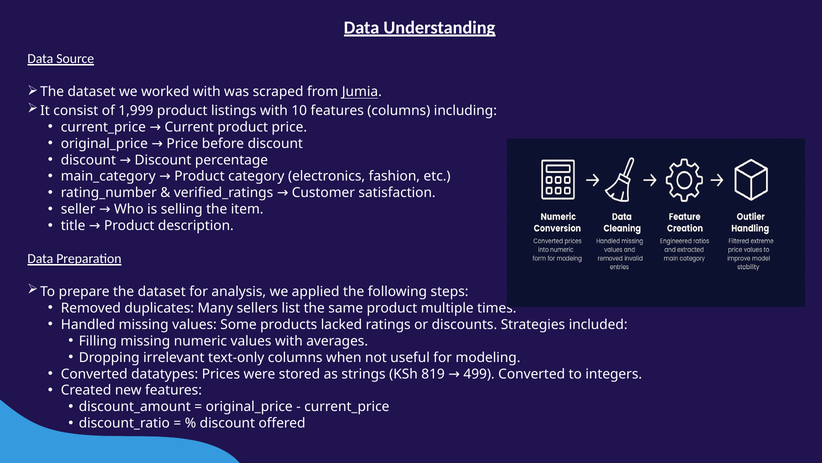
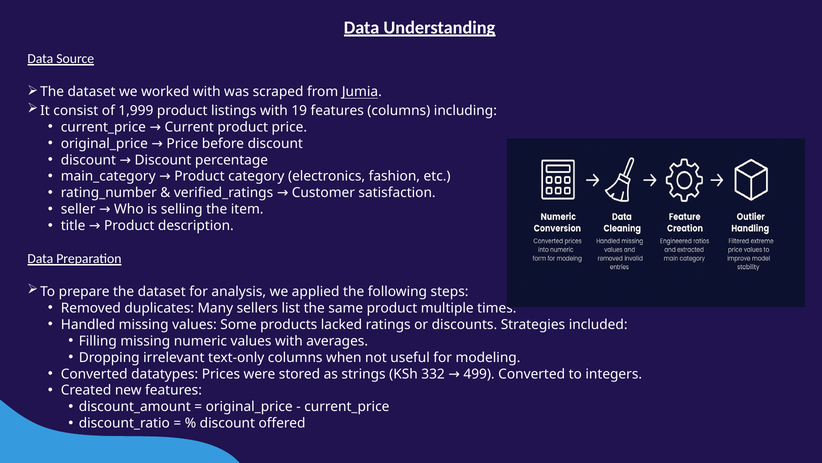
10: 10 -> 19
819: 819 -> 332
